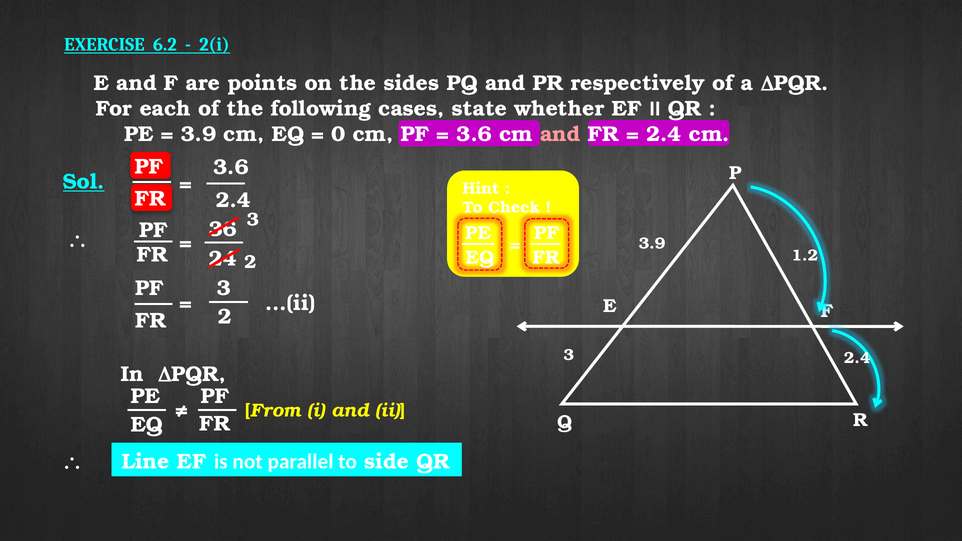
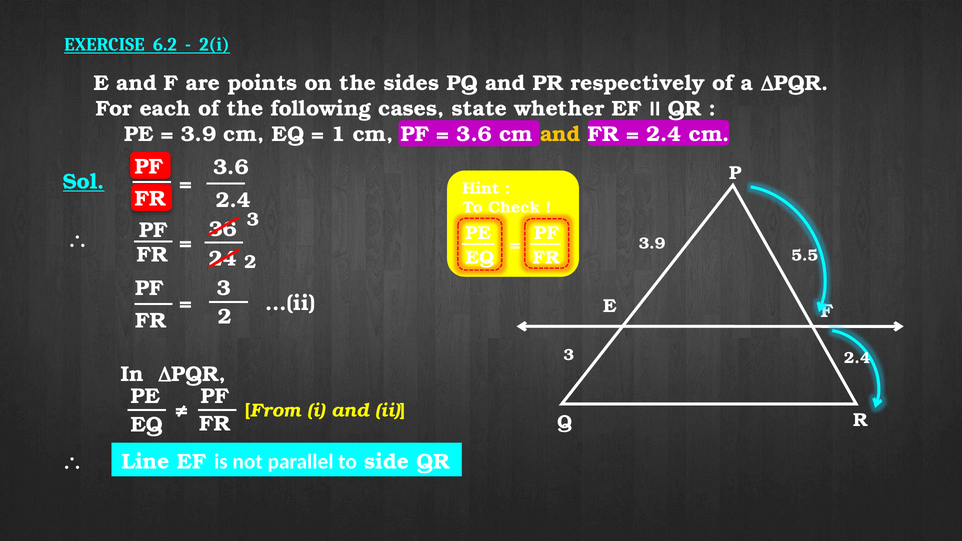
0: 0 -> 1
and at (560, 134) colour: pink -> yellow
1.2: 1.2 -> 5.5
